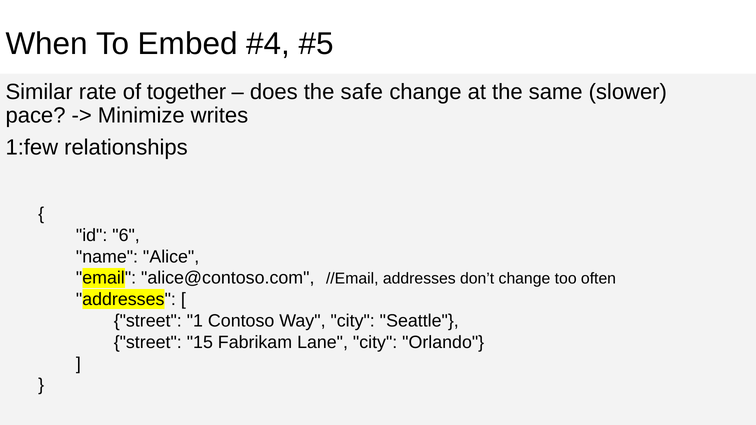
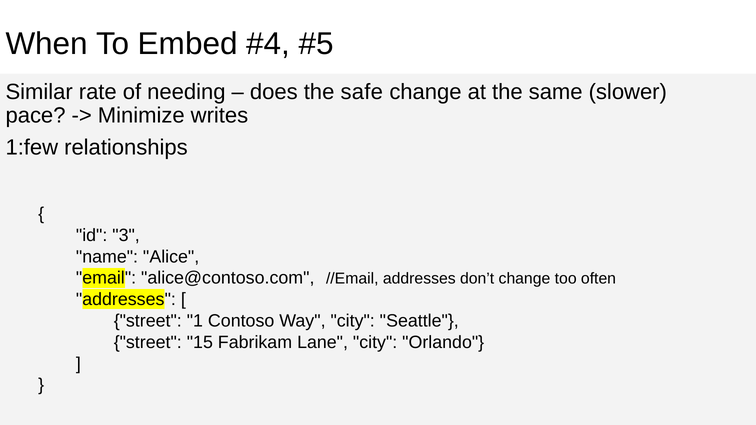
together: together -> needing
6: 6 -> 3
